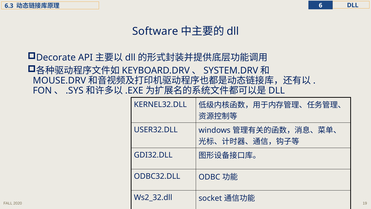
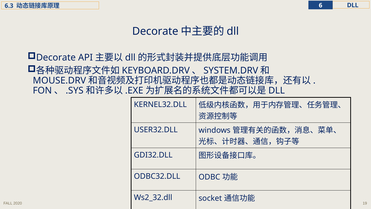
Software at (155, 31): Software -> Decorate
